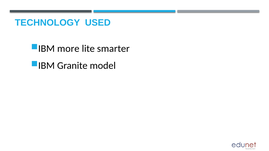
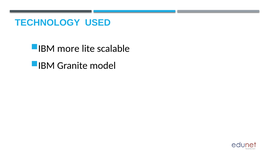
smarter: smarter -> scalable
